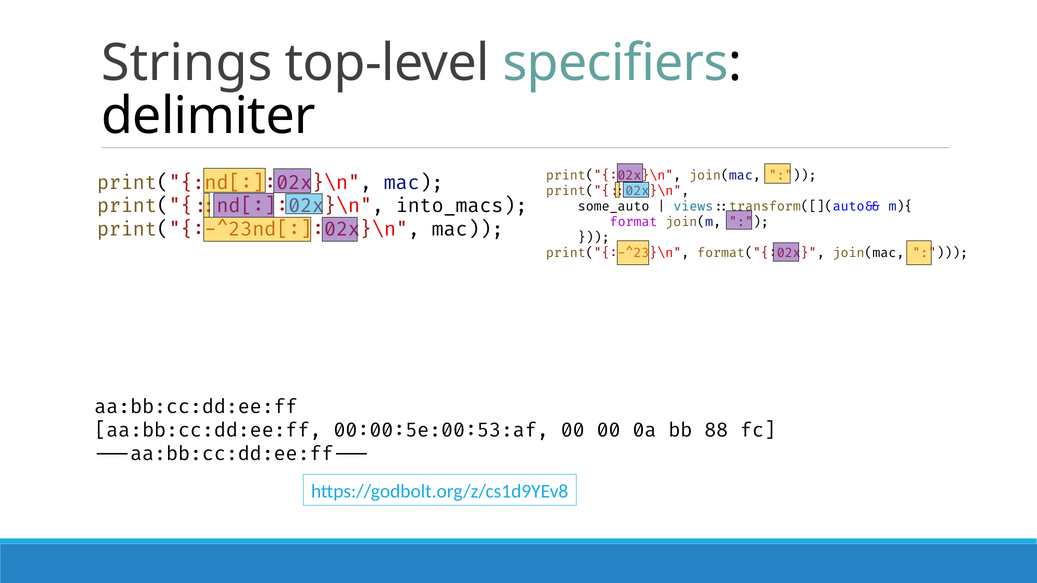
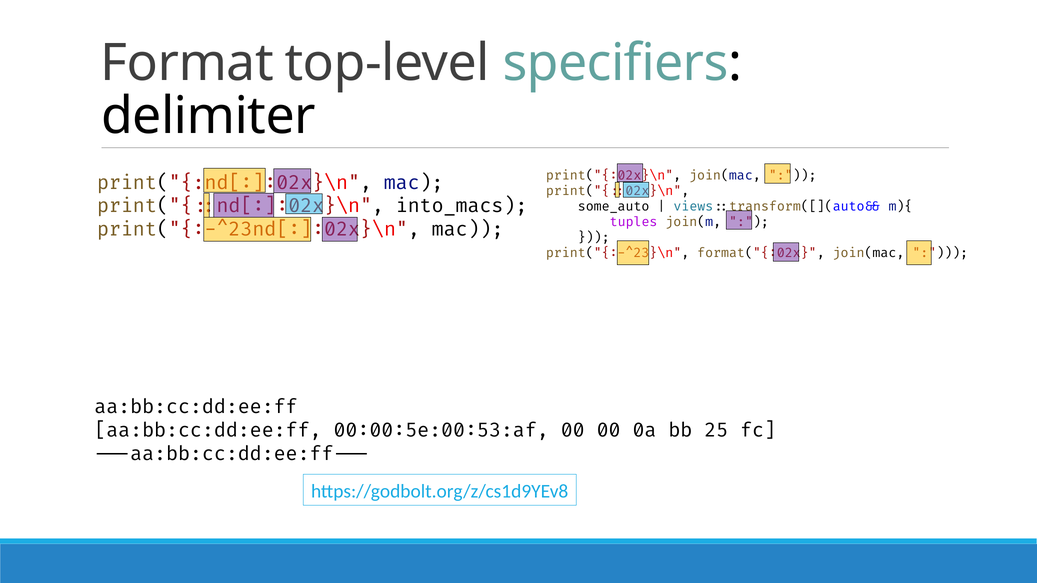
Strings: Strings -> Format
format: format -> tuples
00:00:0a:bb:88:fc: 00:00:0a:bb:88:fc -> 00:00:0a:bb:25:fc
